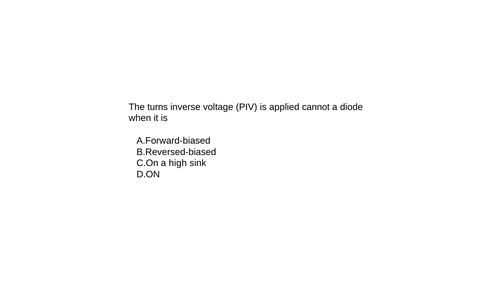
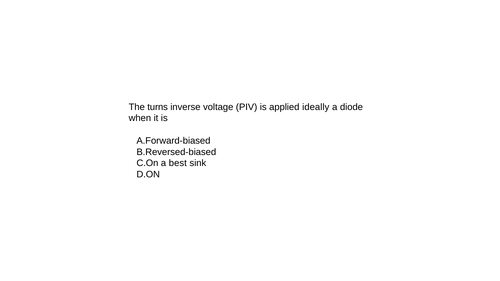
cannot: cannot -> ideally
high: high -> best
